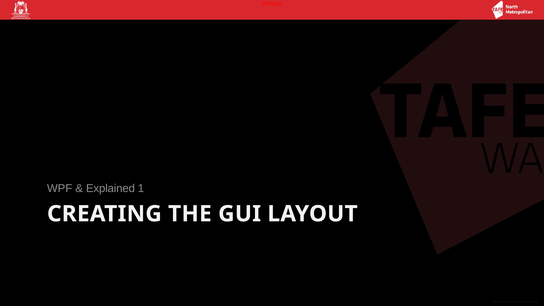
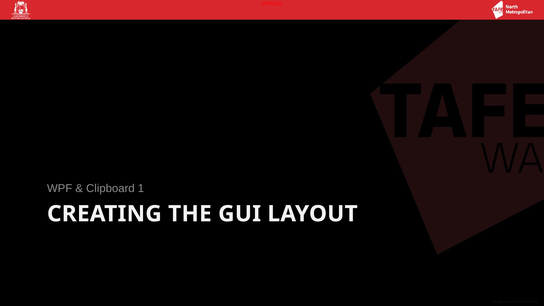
Explained: Explained -> Clipboard
